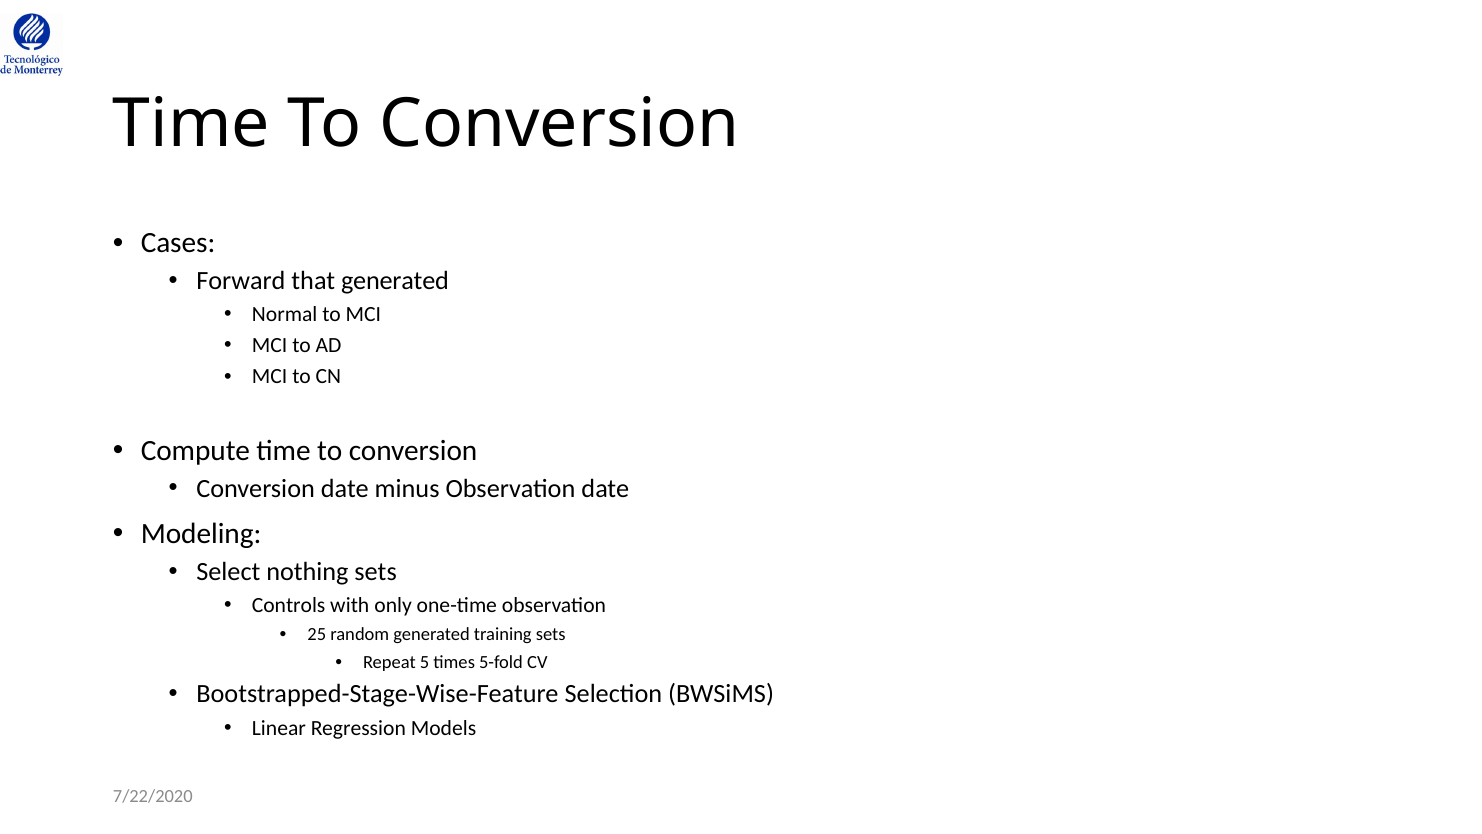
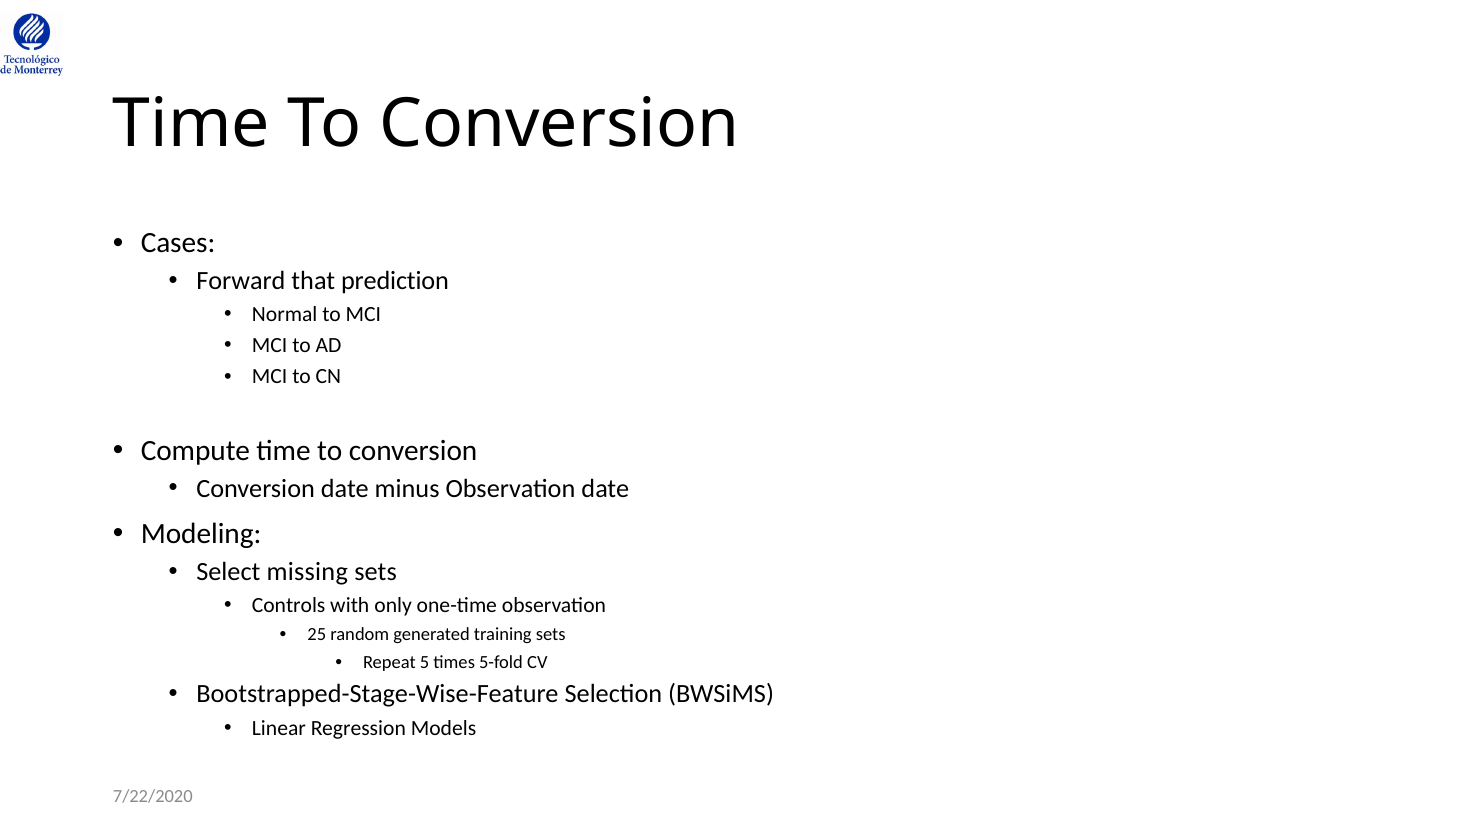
that generated: generated -> prediction
nothing: nothing -> missing
